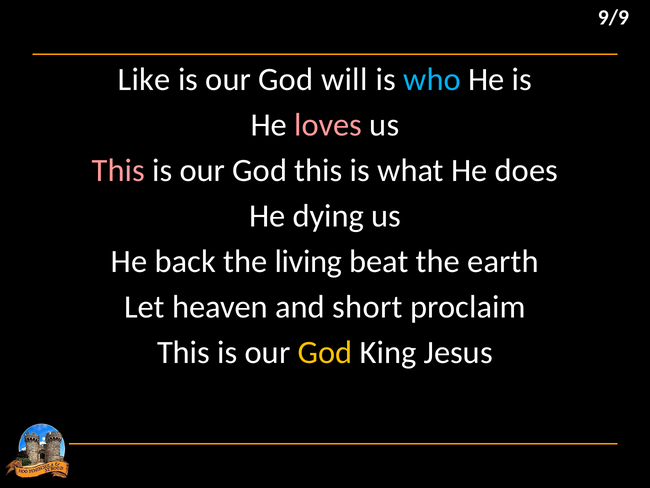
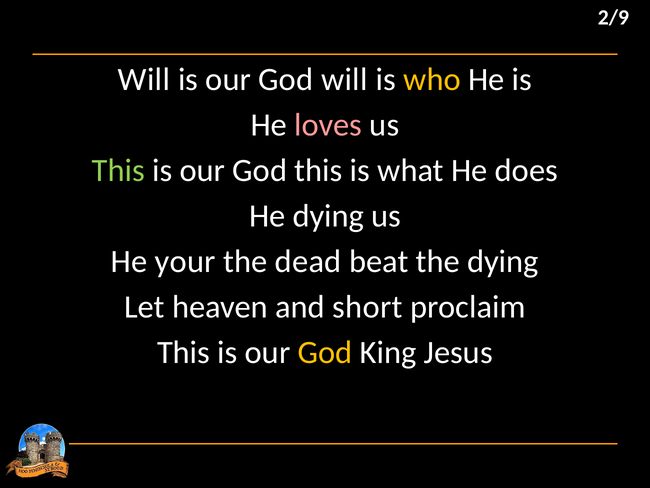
9/9: 9/9 -> 2/9
Like at (144, 79): Like -> Will
who colour: light blue -> yellow
This at (118, 170) colour: pink -> light green
back: back -> your
living: living -> dead
the earth: earth -> dying
